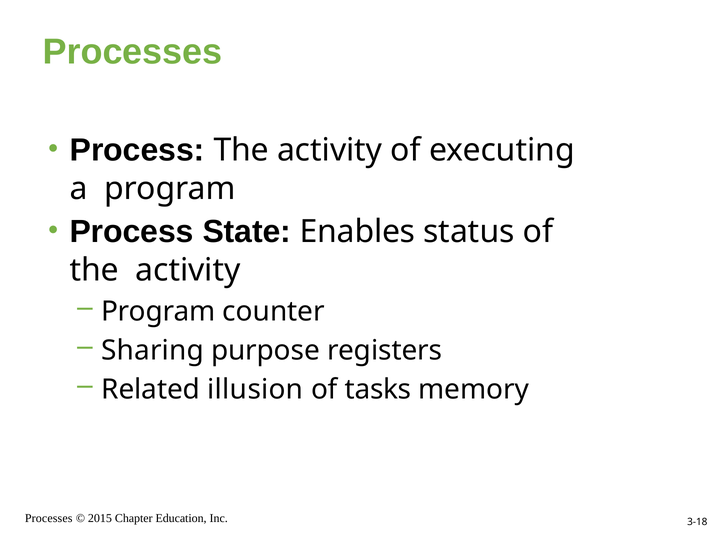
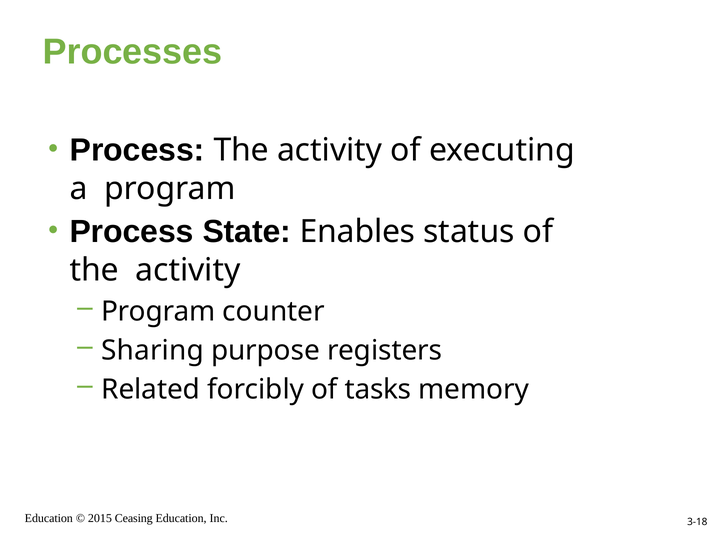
illusion: illusion -> forcibly
Processes at (49, 518): Processes -> Education
Chapter: Chapter -> Ceasing
